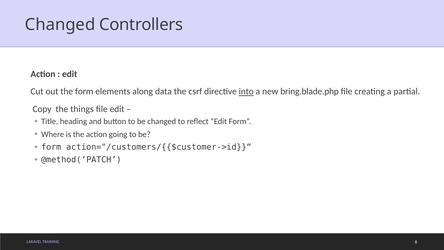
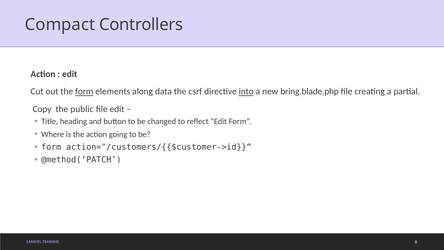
Changed at (60, 25): Changed -> Compact
form at (84, 91) underline: none -> present
things: things -> public
